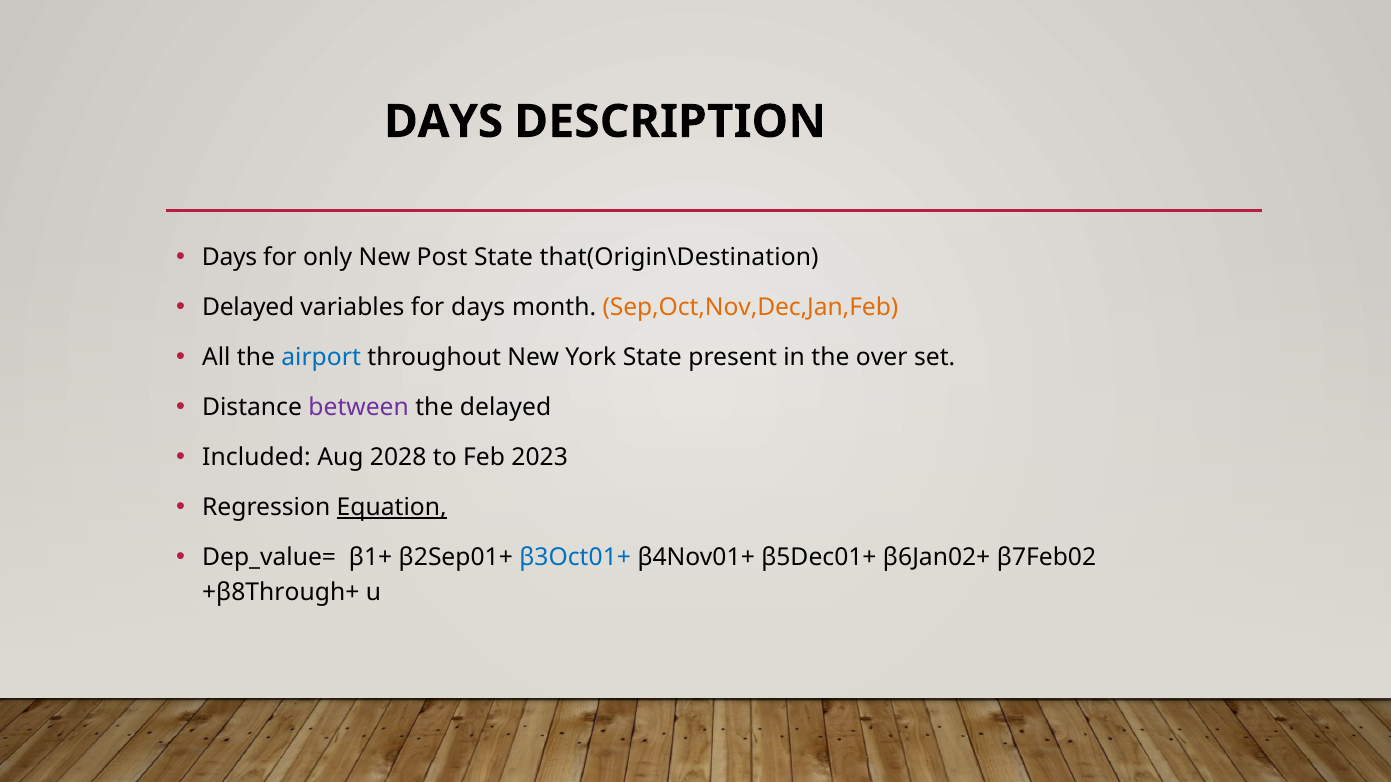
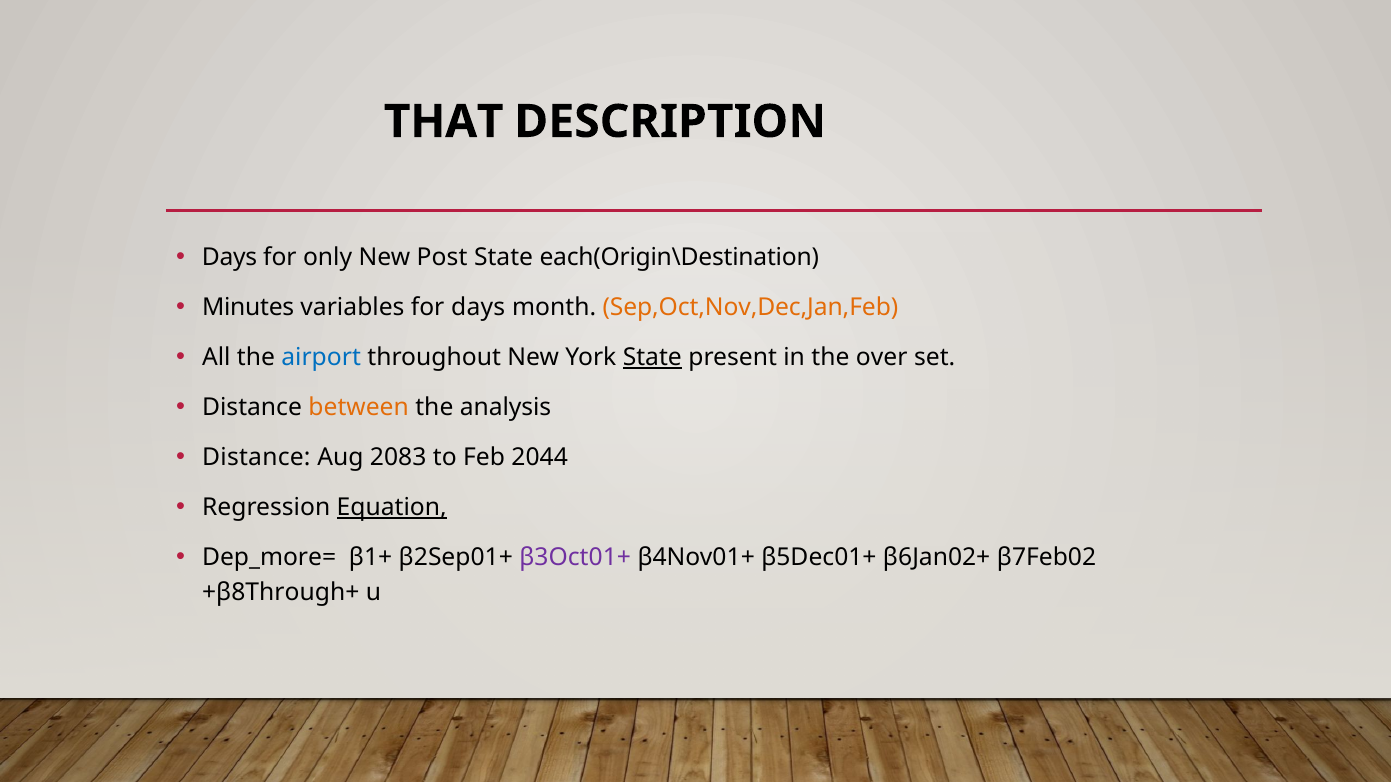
DAYS at (444, 122): DAYS -> THAT
that(Origin\Destination: that(Origin\Destination -> each(Origin\Destination
Delayed at (248, 308): Delayed -> Minutes
State at (652, 358) underline: none -> present
between colour: purple -> orange
the delayed: delayed -> analysis
Included at (256, 458): Included -> Distance
2028: 2028 -> 2083
2023: 2023 -> 2044
Dep_value=: Dep_value= -> Dep_more=
β3Oct01+ colour: blue -> purple
